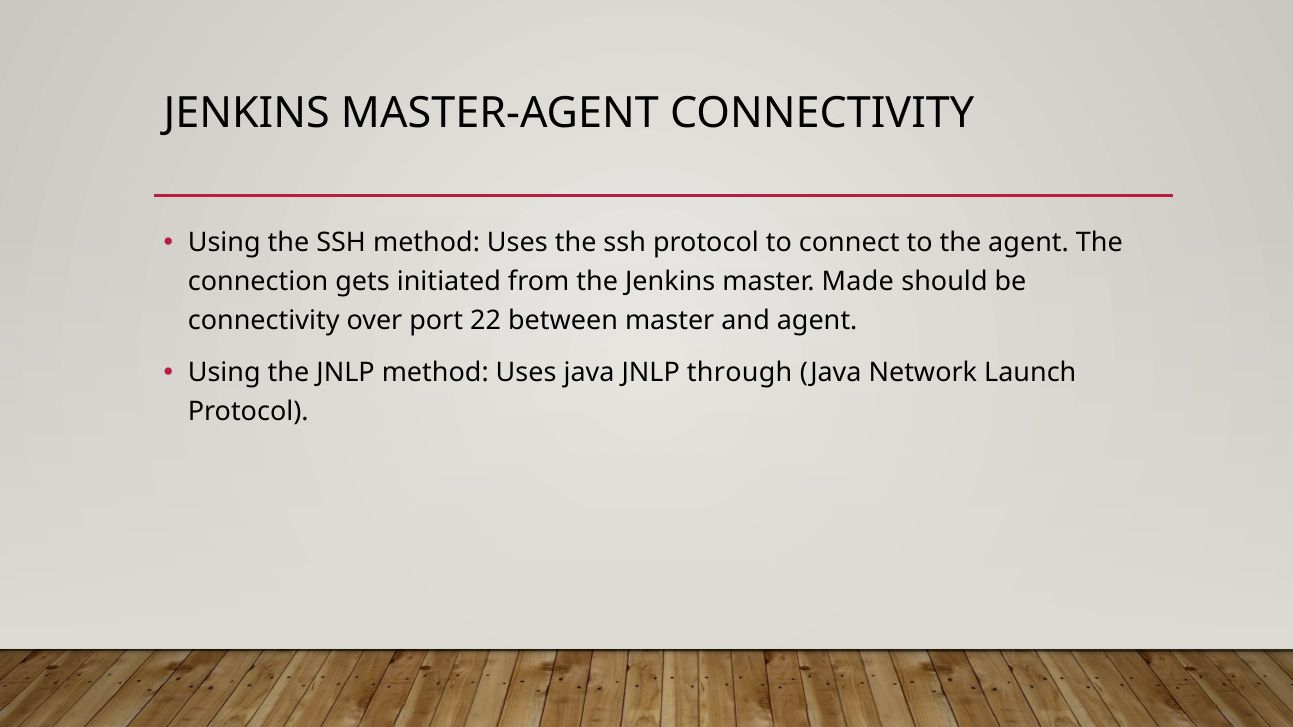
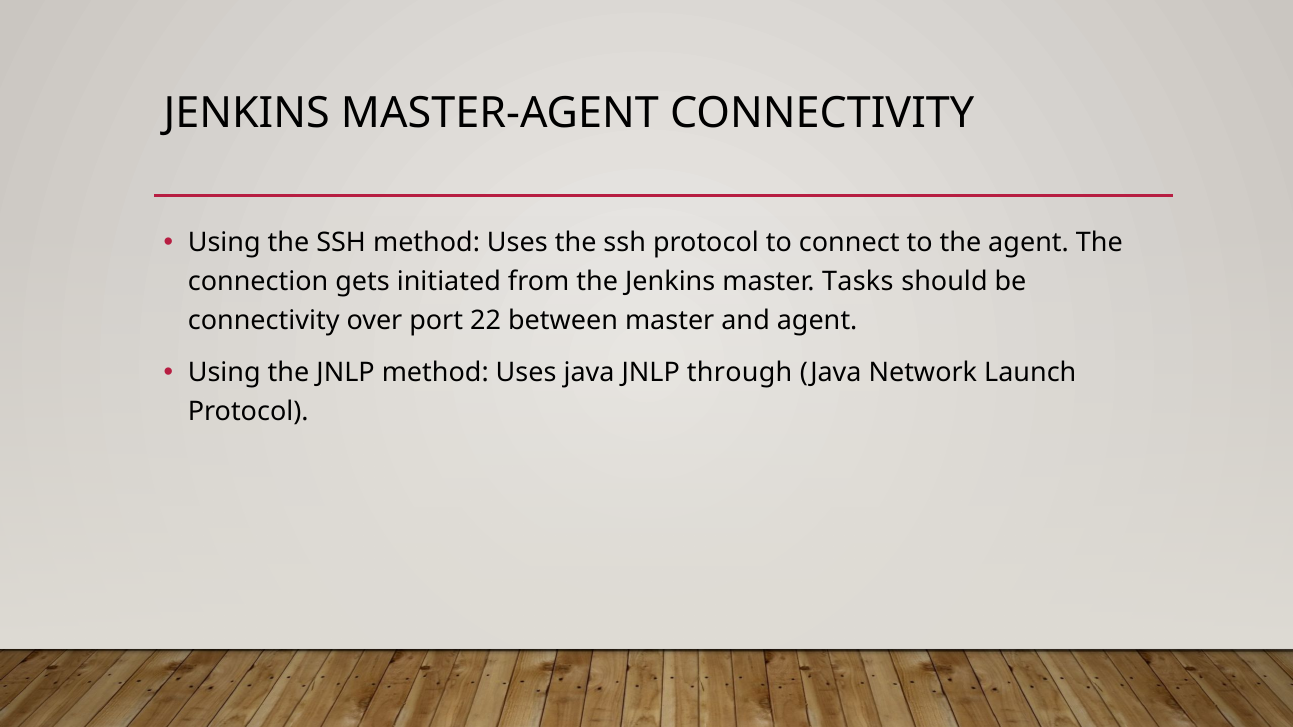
Made: Made -> Tasks
